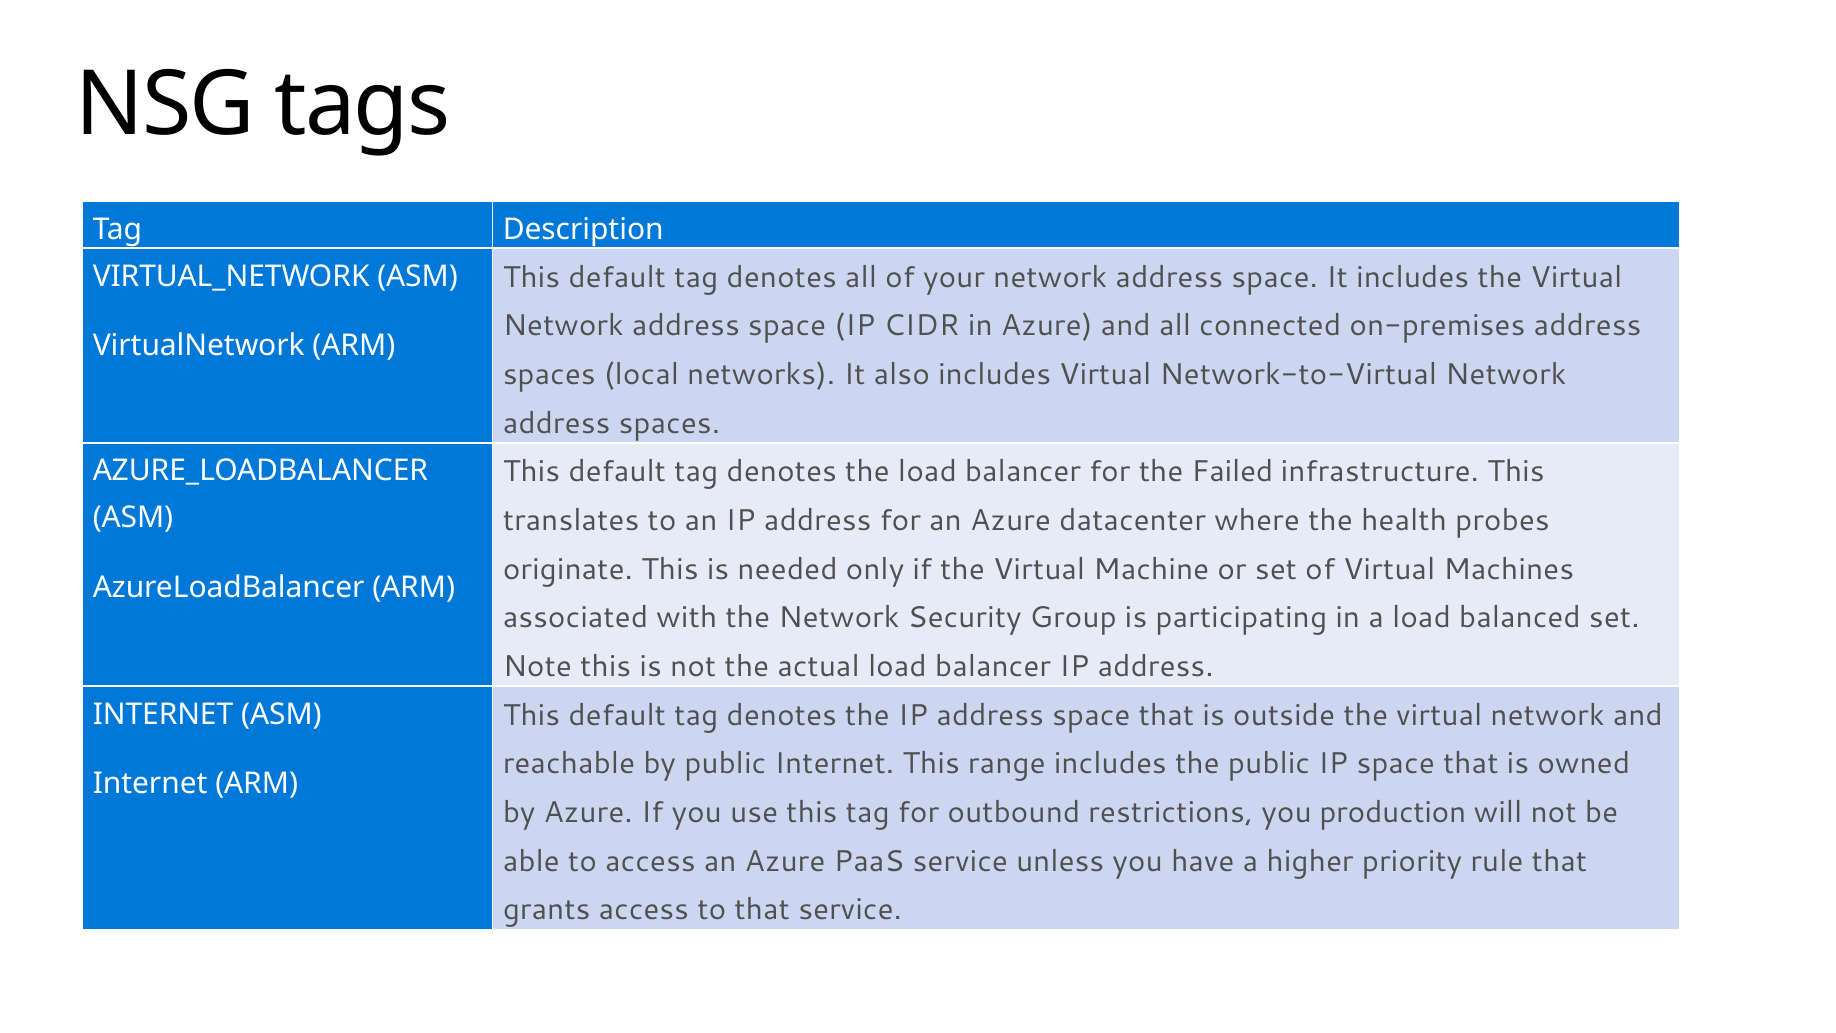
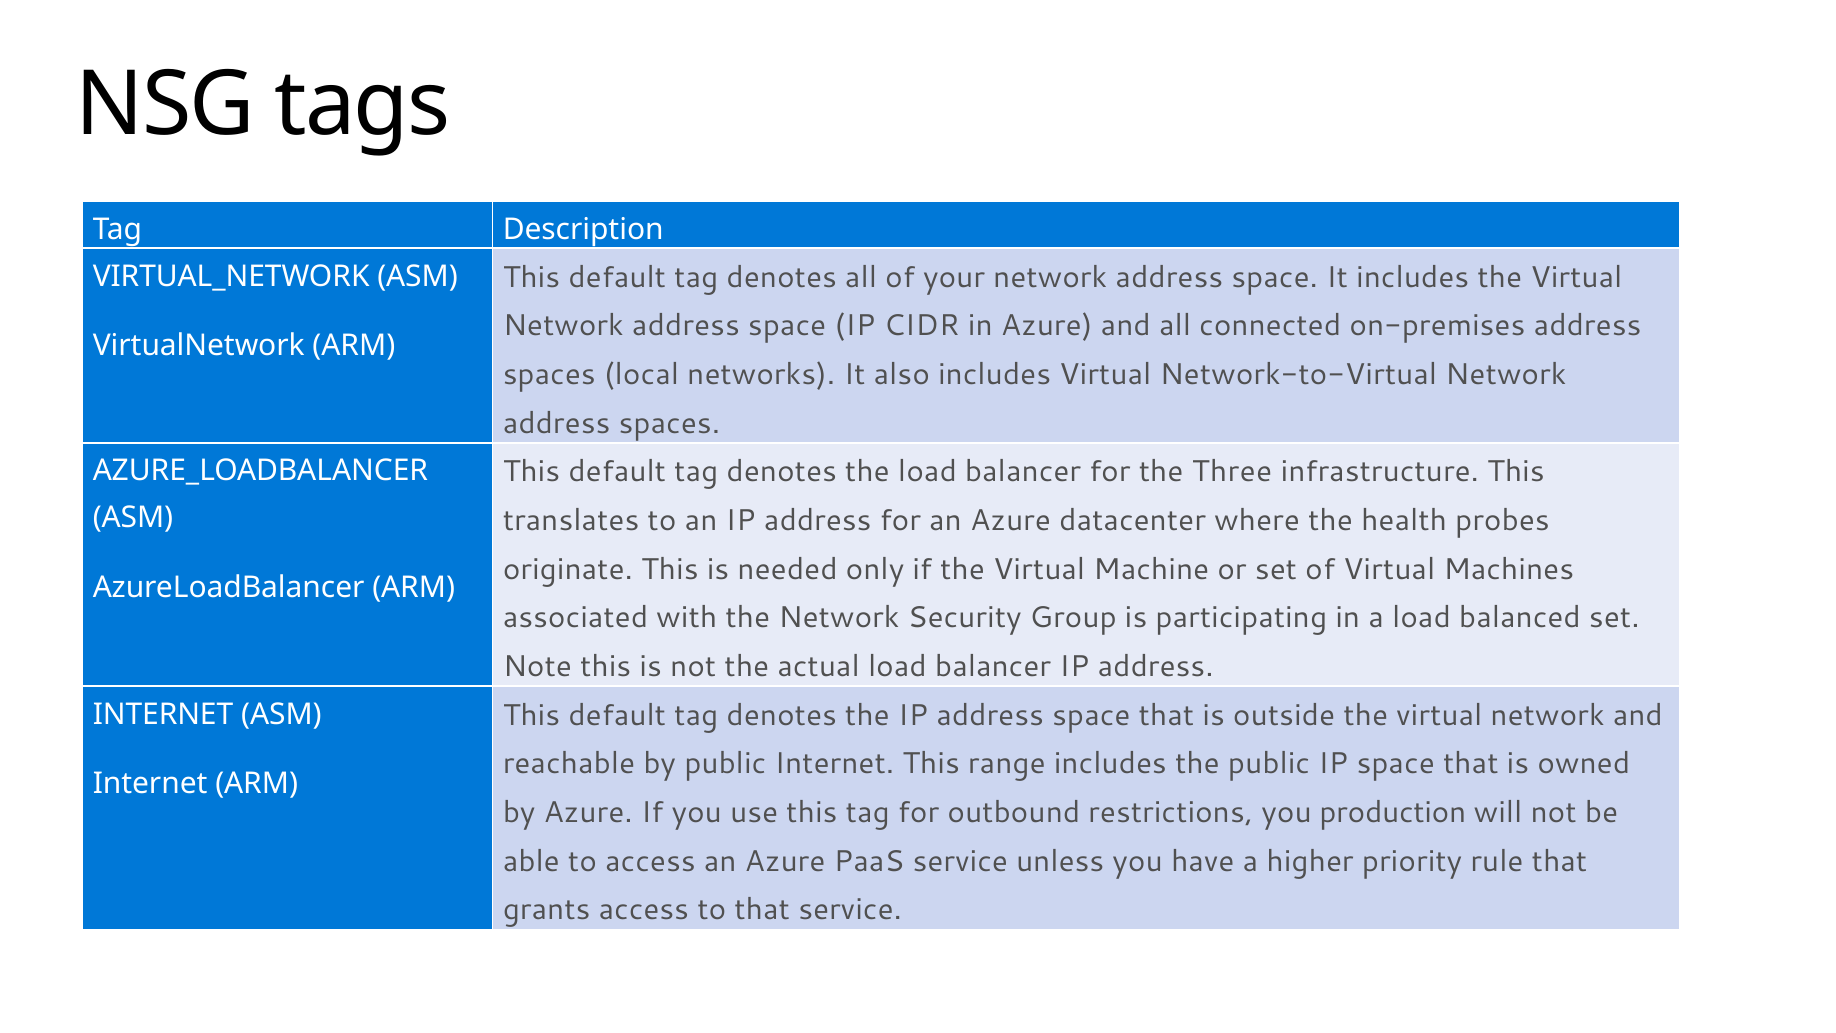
Failed: Failed -> Three
